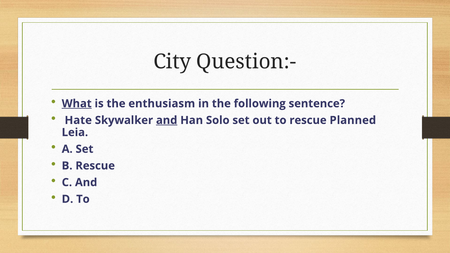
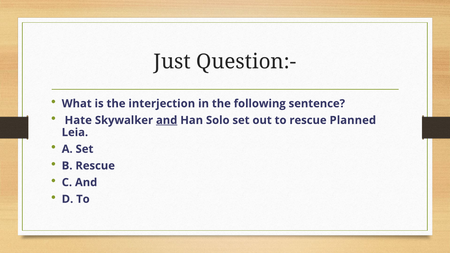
City: City -> Just
What underline: present -> none
enthusiasm: enthusiasm -> interjection
